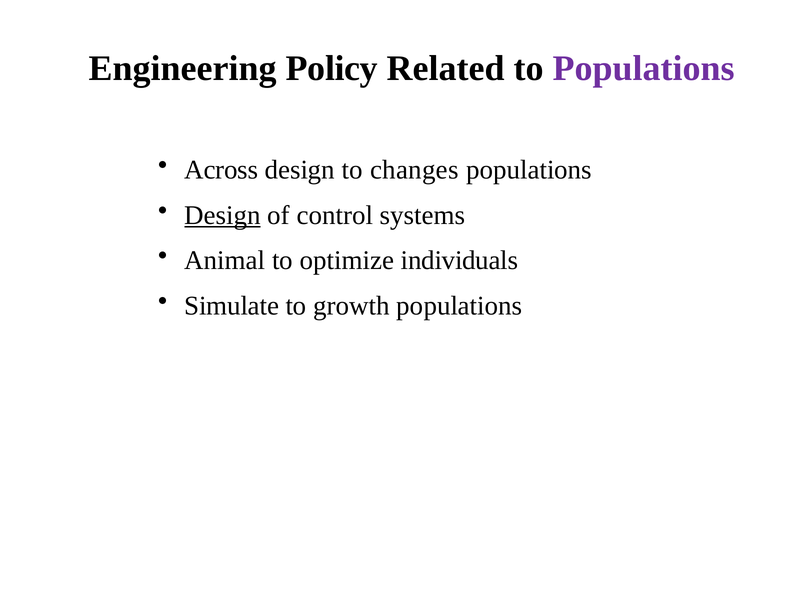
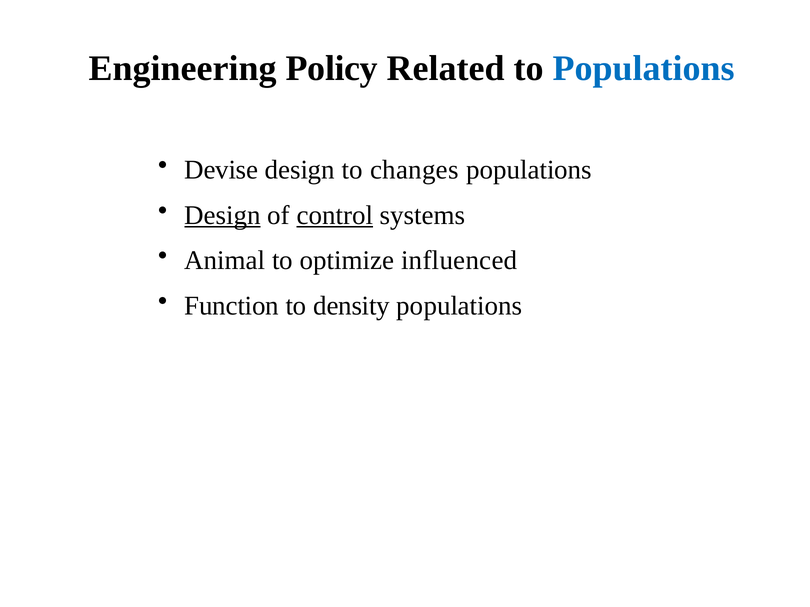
Populations at (644, 69) colour: purple -> blue
Across: Across -> Devise
control underline: none -> present
individuals: individuals -> influenced
Simulate: Simulate -> Function
growth: growth -> density
